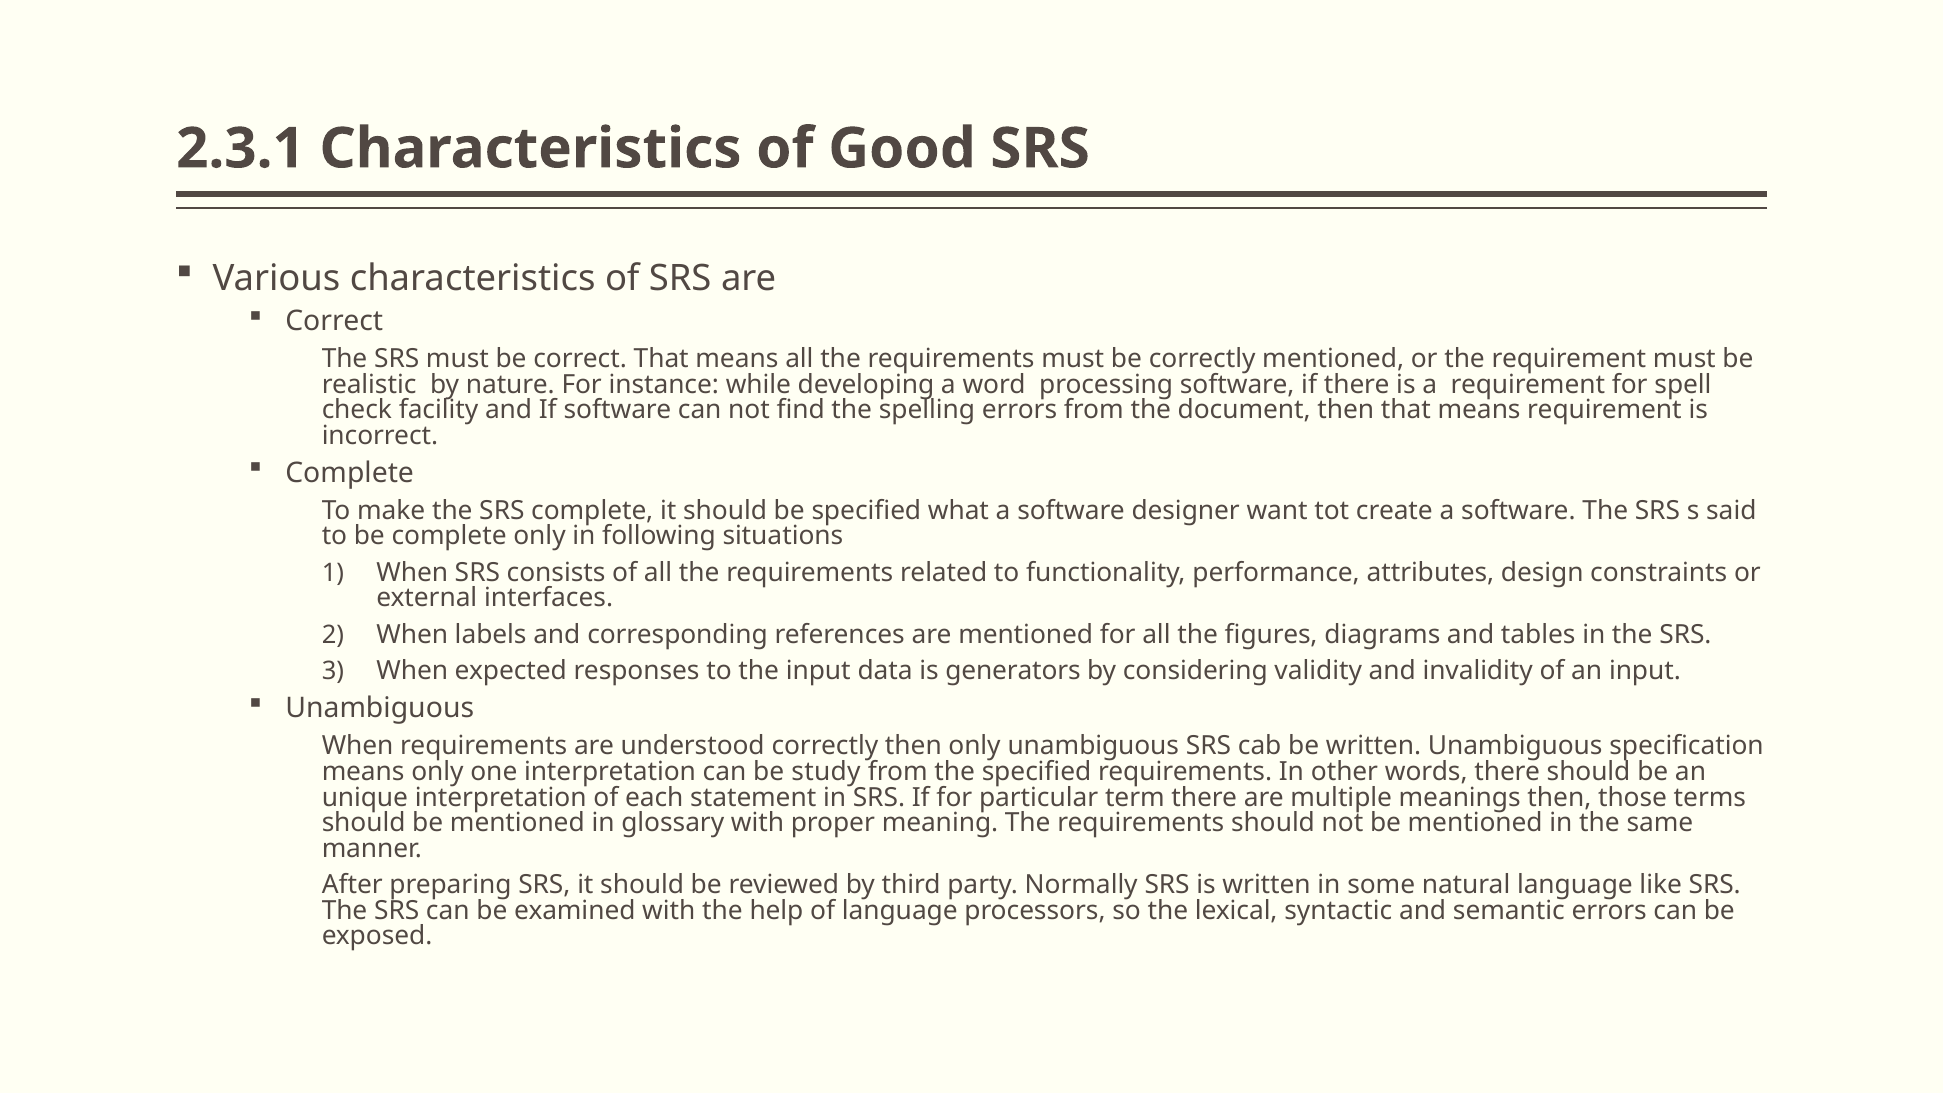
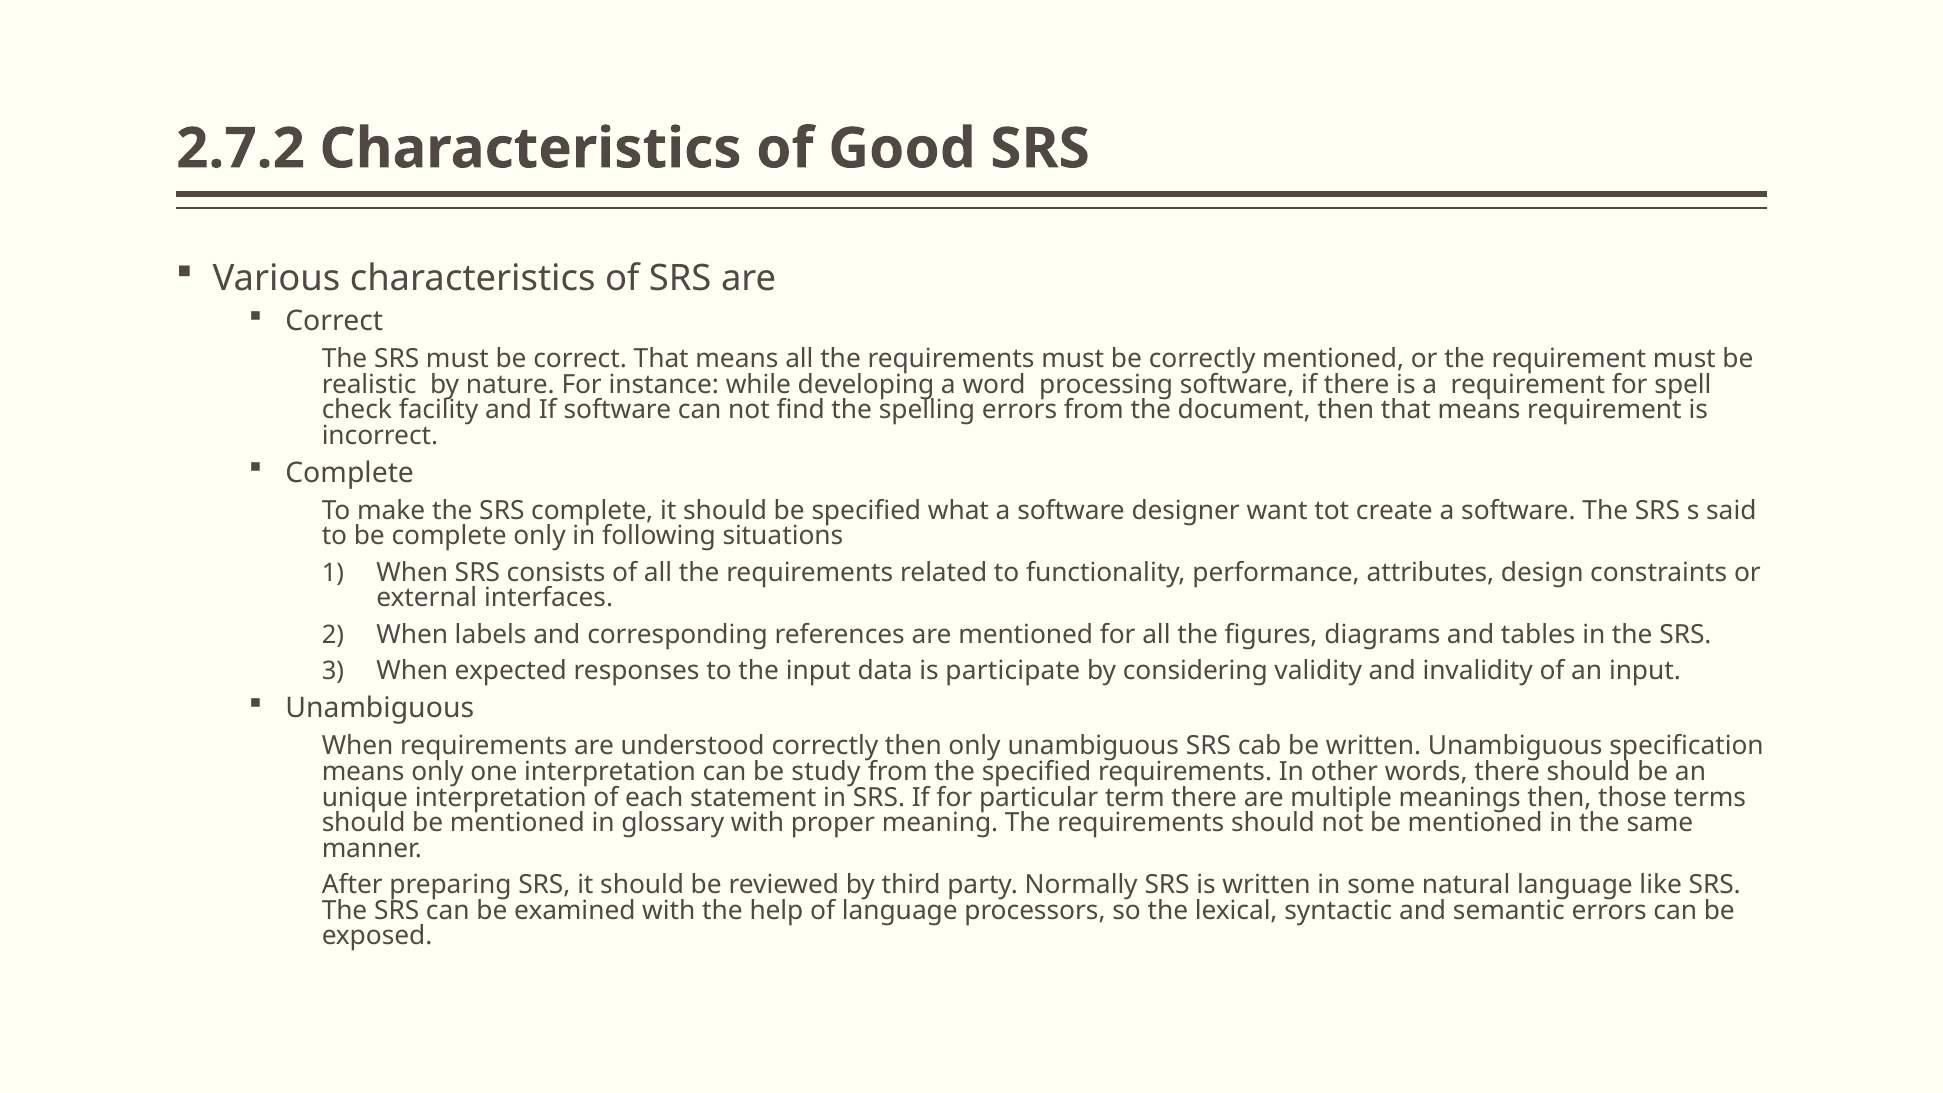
2.3.1: 2.3.1 -> 2.7.2
generators: generators -> participate
